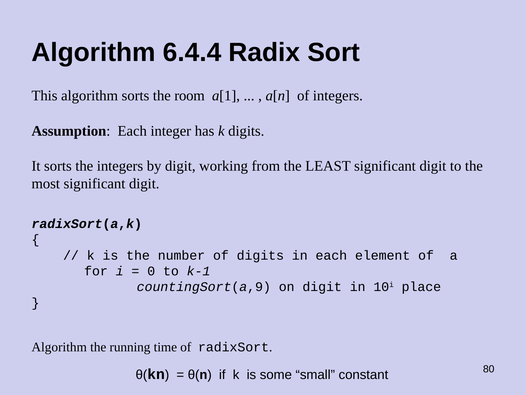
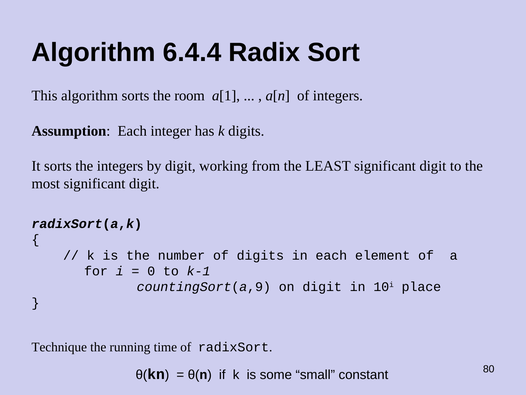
Algorithm at (59, 347): Algorithm -> Technique
